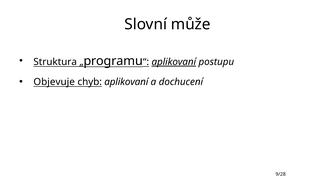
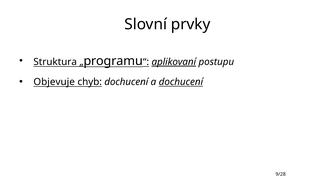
může: může -> prvky
chyb aplikovaní: aplikovaní -> dochucení
dochucení at (181, 82) underline: none -> present
